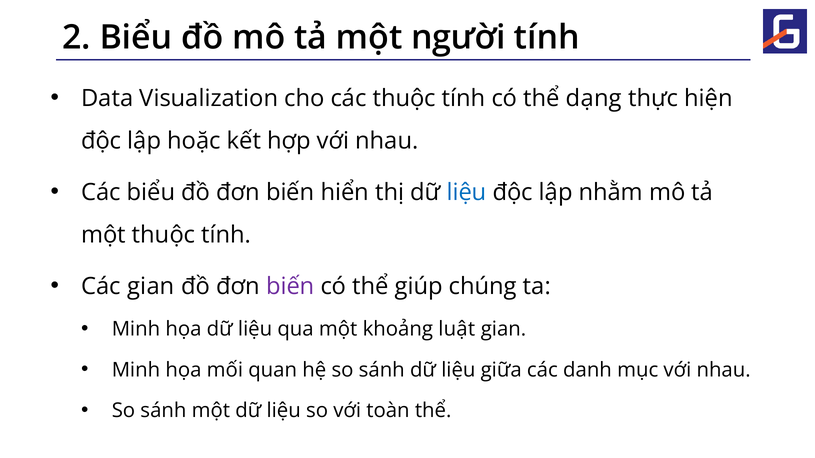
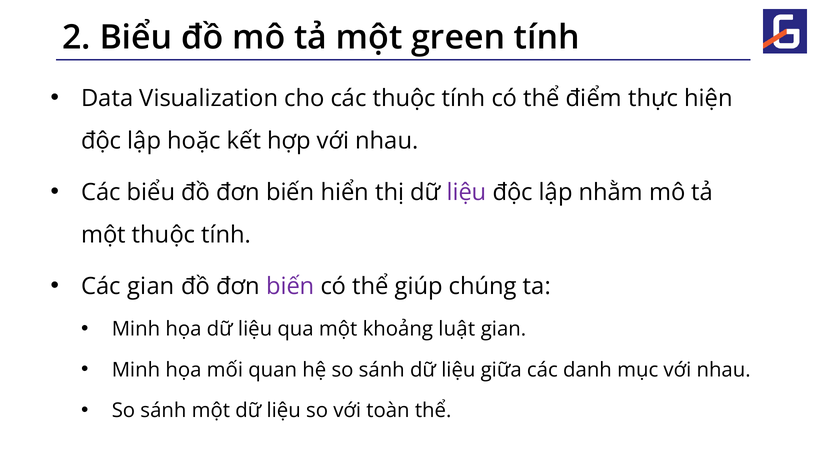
người: người -> green
dạng: dạng -> điểm
liệu at (467, 192) colour: blue -> purple
